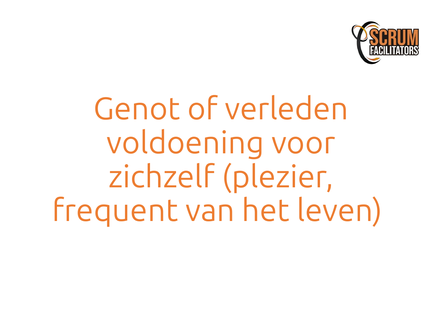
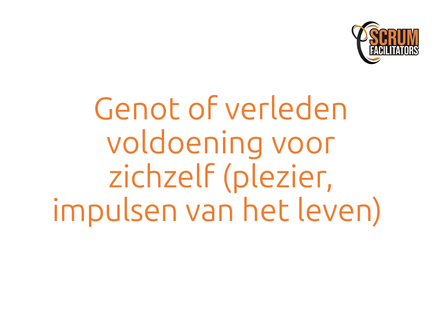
frequent: frequent -> impulsen
